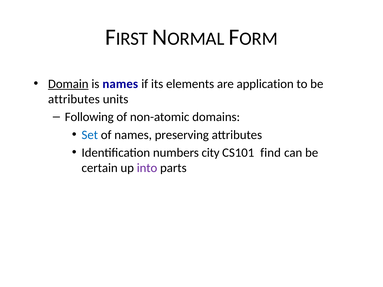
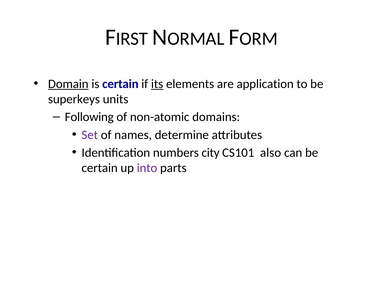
is names: names -> certain
its underline: none -> present
attributes at (74, 99): attributes -> superkeys
Set colour: blue -> purple
preserving: preserving -> determine
find: find -> also
